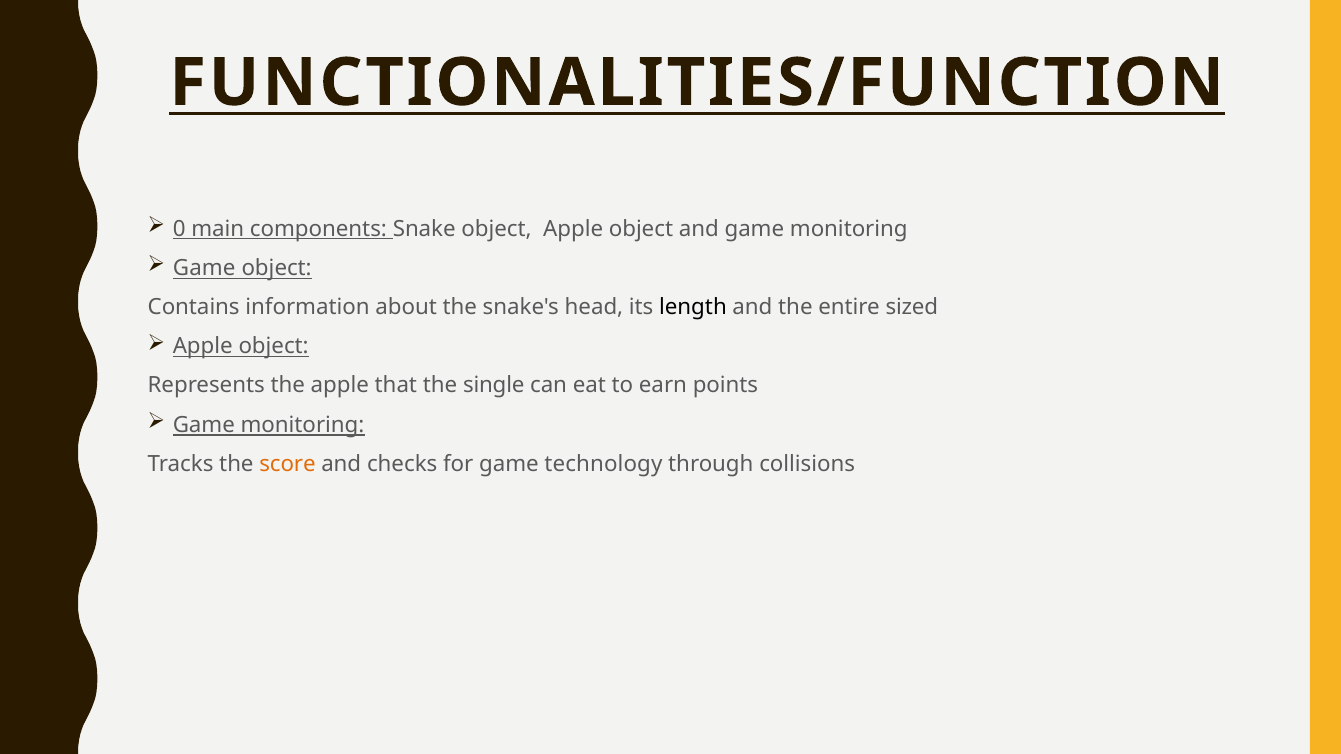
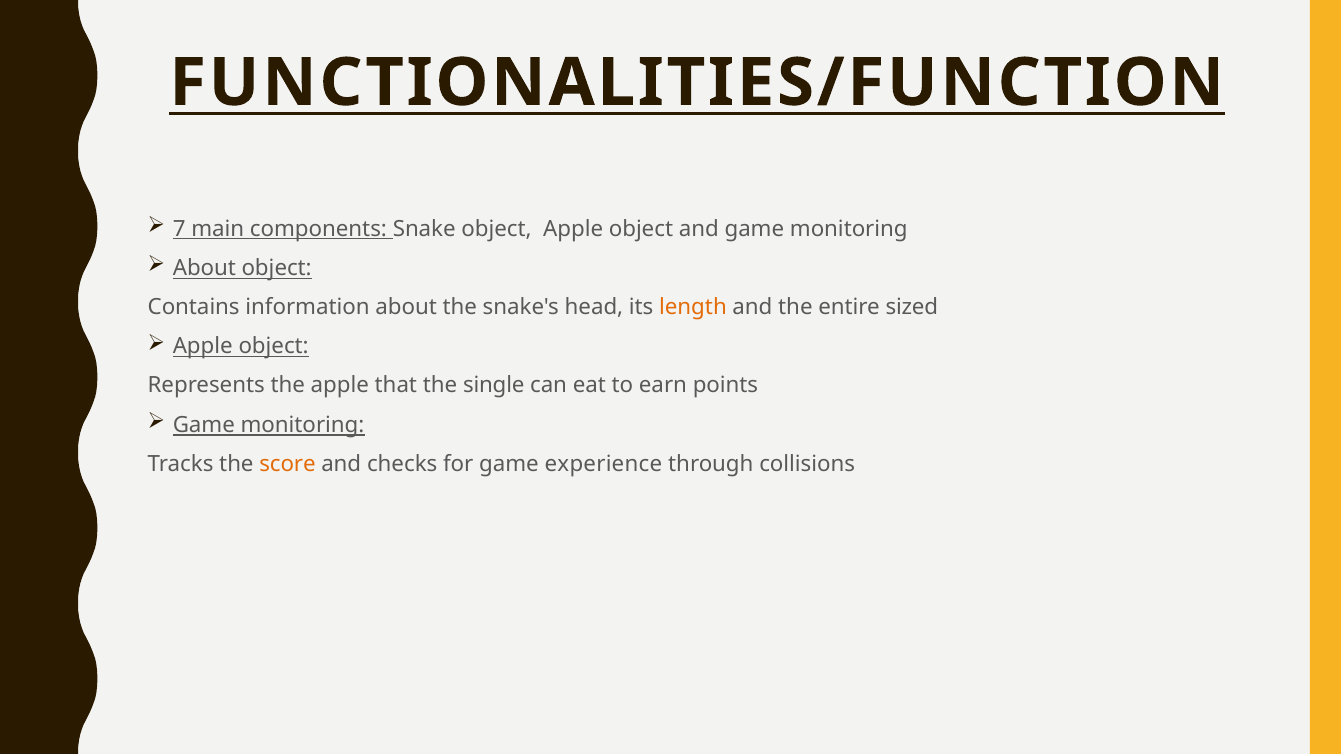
0: 0 -> 7
Game at (204, 268): Game -> About
length colour: black -> orange
technology: technology -> experience
